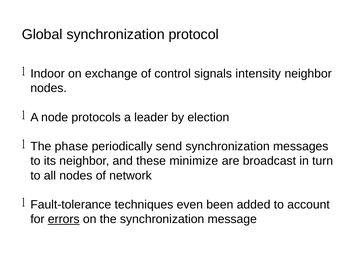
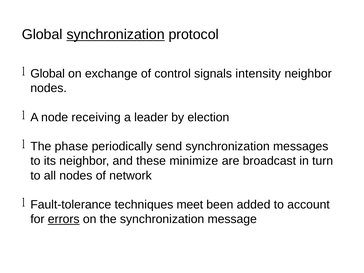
synchronization at (116, 35) underline: none -> present
Indoor at (48, 74): Indoor -> Global
protocols: protocols -> receiving
even: even -> meet
